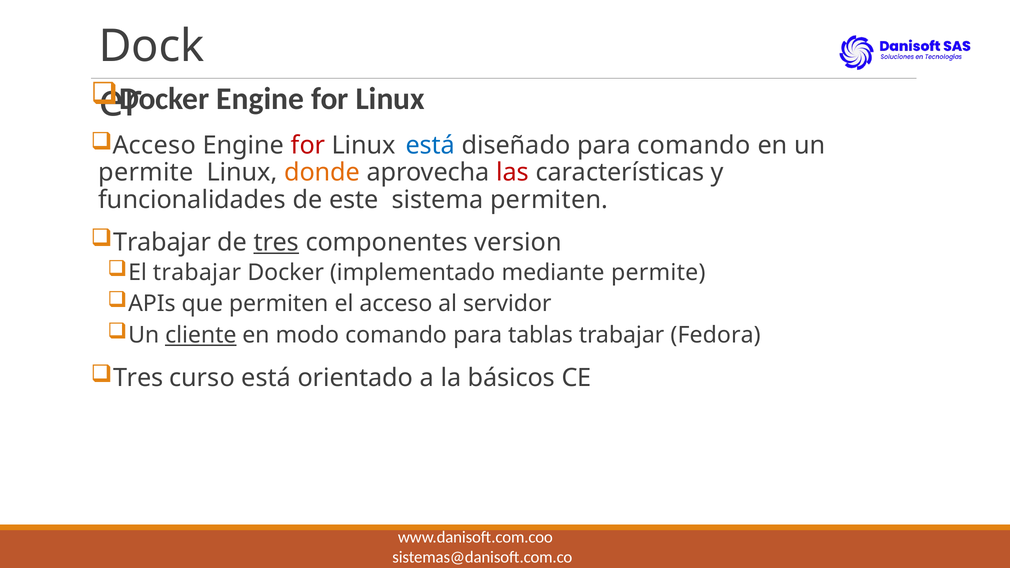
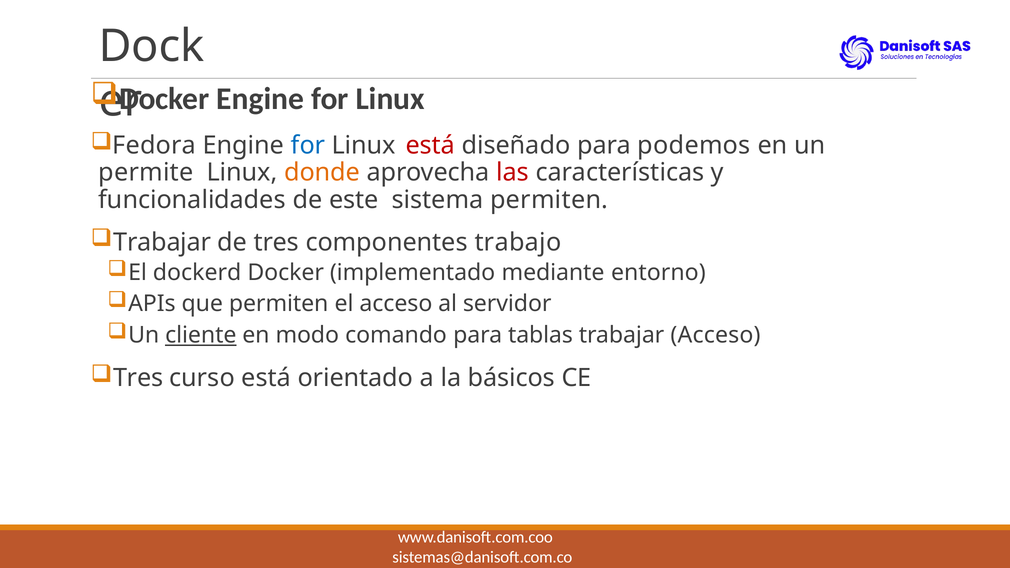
Acceso at (154, 145): Acceso -> Fedora
for at (308, 145) colour: red -> blue
está at (430, 145) colour: blue -> red
para comando: comando -> podemos
tres at (276, 242) underline: present -> none
version: version -> trabajo
El trabajar: trabajar -> dockerd
mediante permite: permite -> entorno
trabajar Fedora: Fedora -> Acceso
